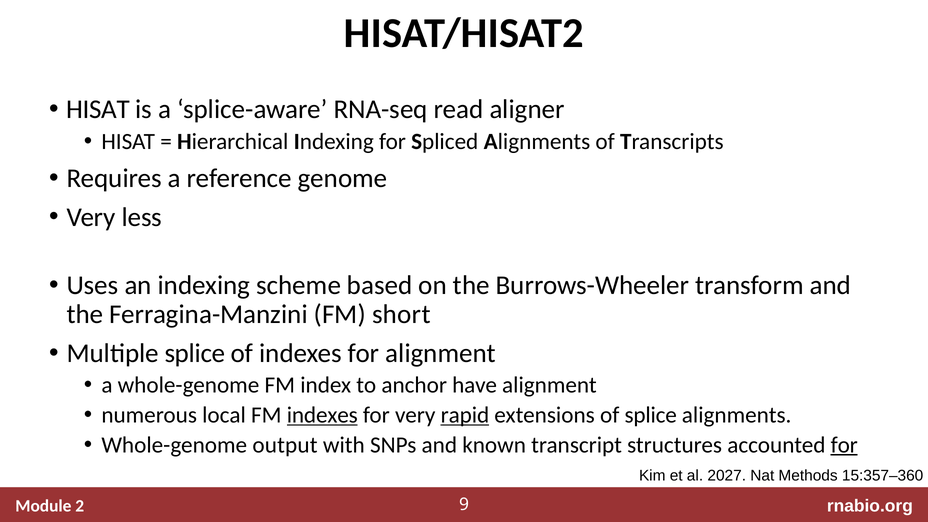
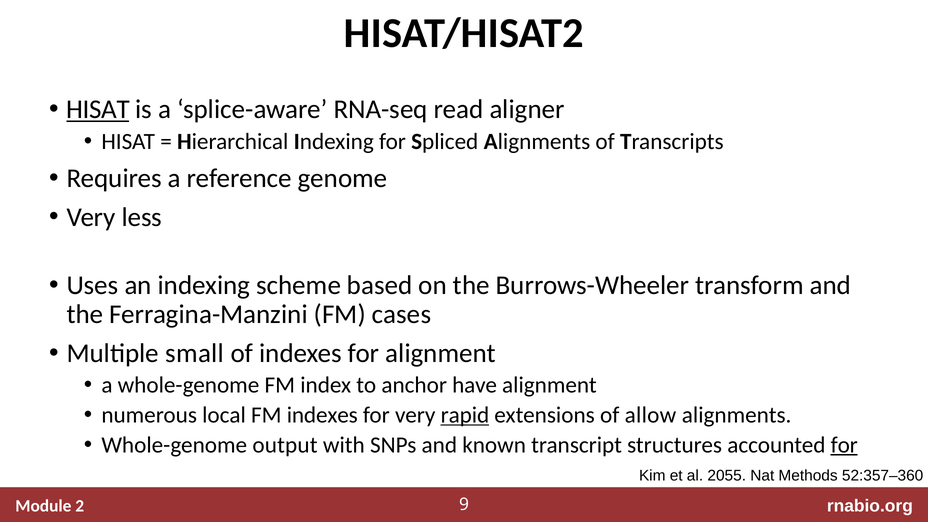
HISAT at (98, 110) underline: none -> present
short: short -> cases
Multiple splice: splice -> small
indexes at (322, 415) underline: present -> none
of splice: splice -> allow
2027: 2027 -> 2055
15:357–360: 15:357–360 -> 52:357–360
